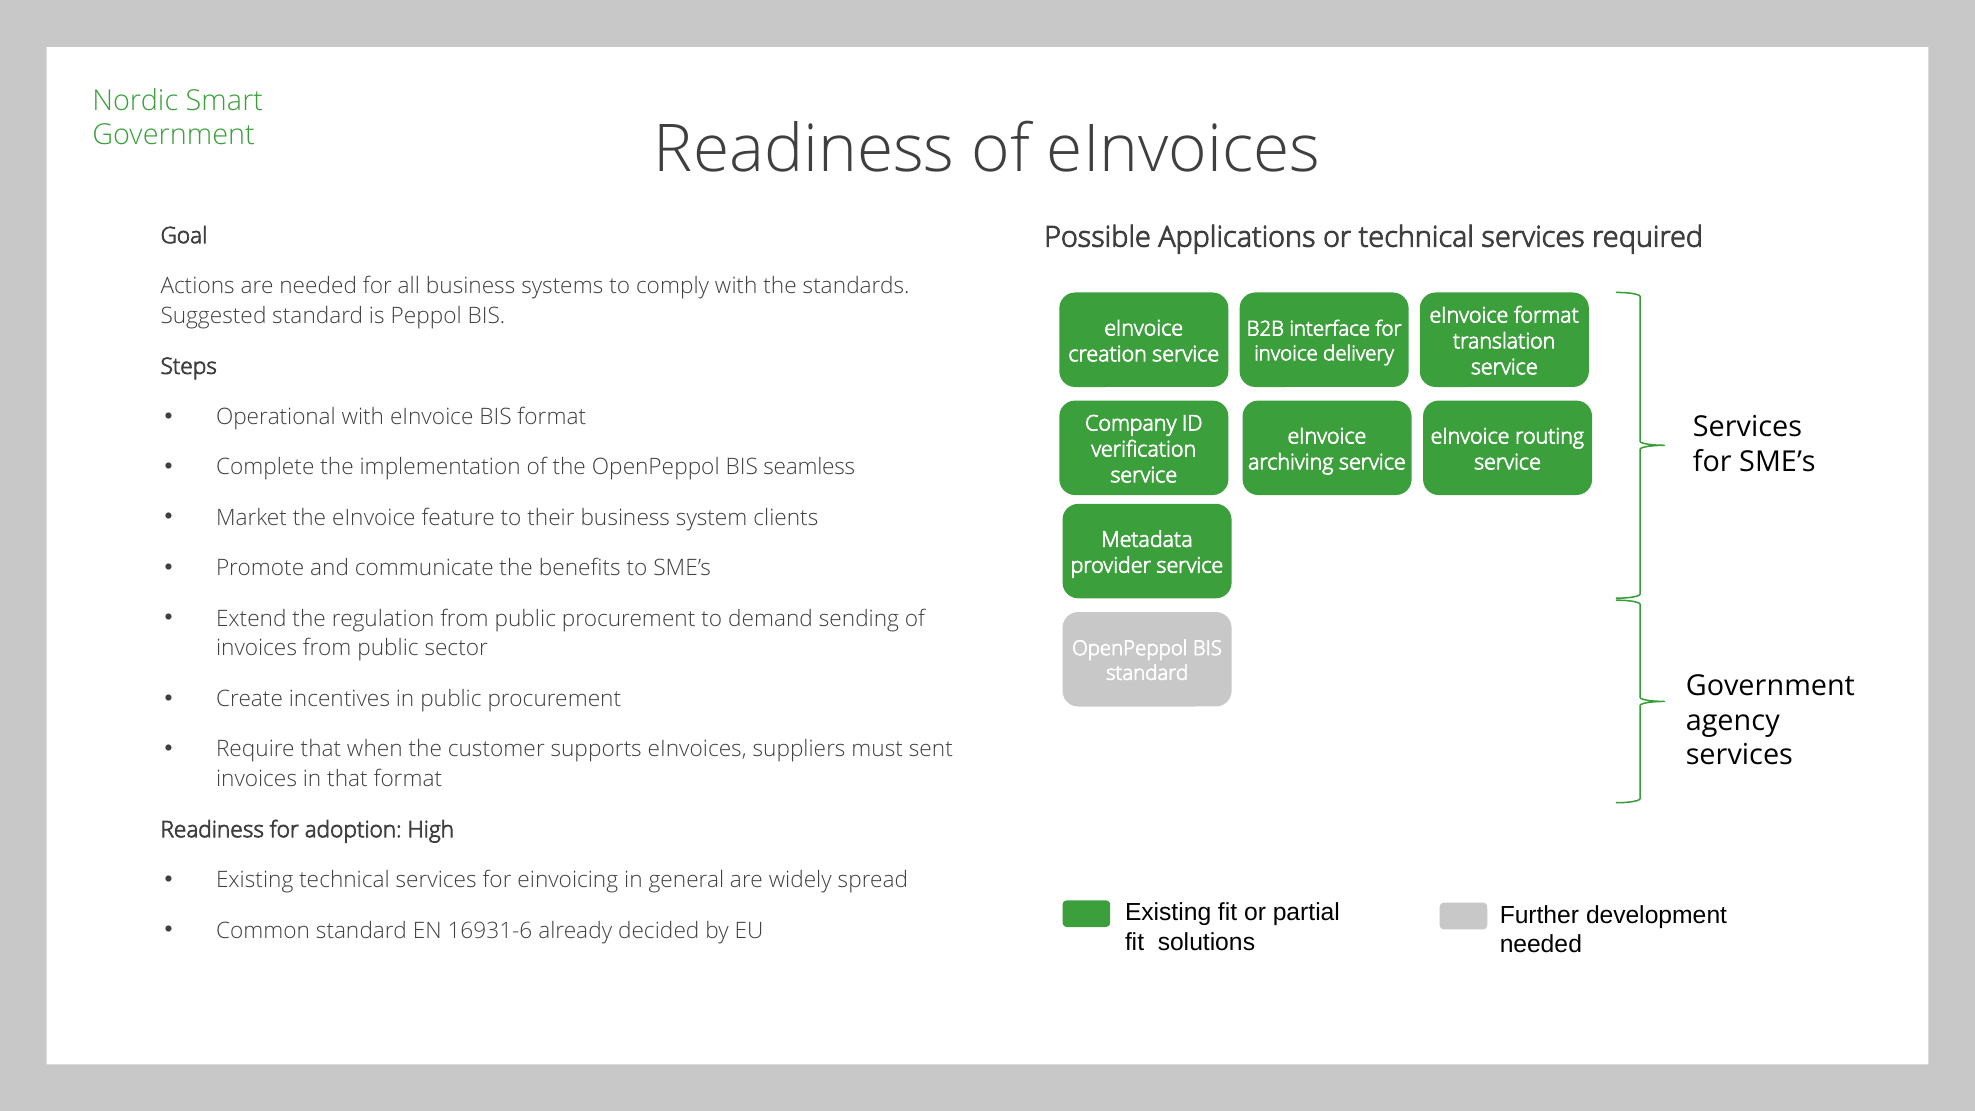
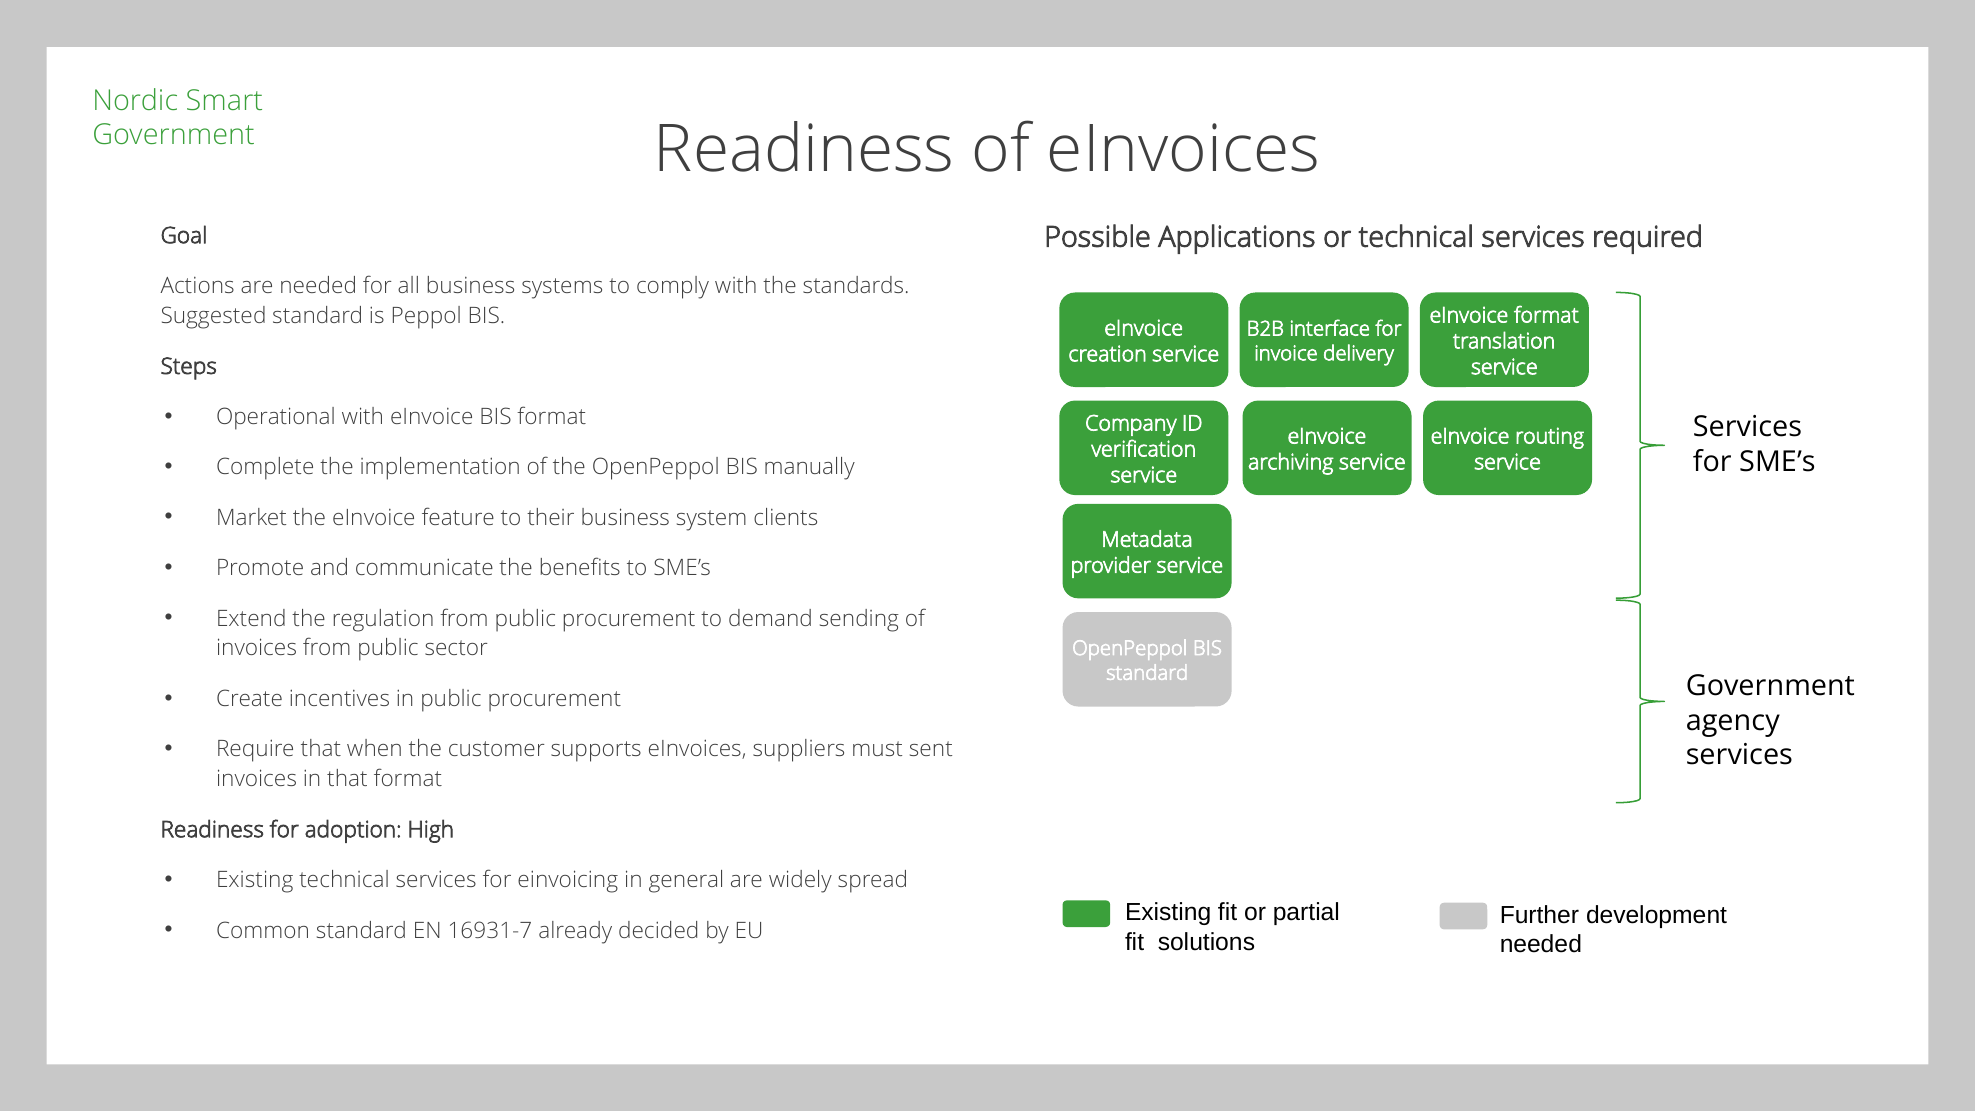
seamless: seamless -> manually
16931-6: 16931-6 -> 16931-7
